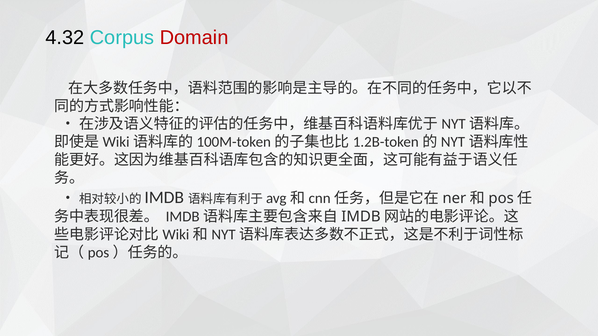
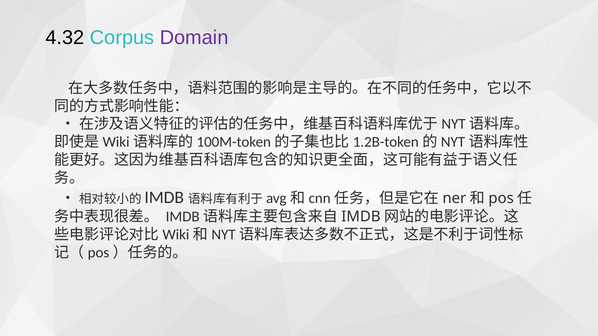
Domain colour: red -> purple
